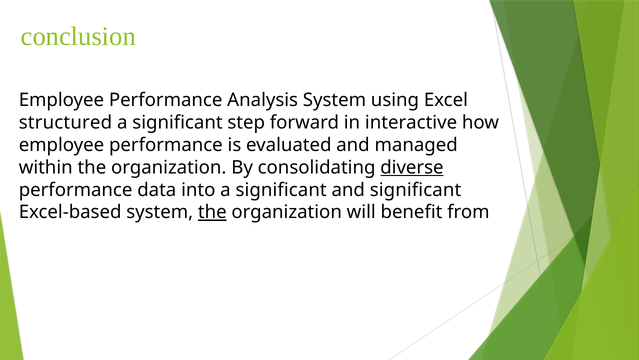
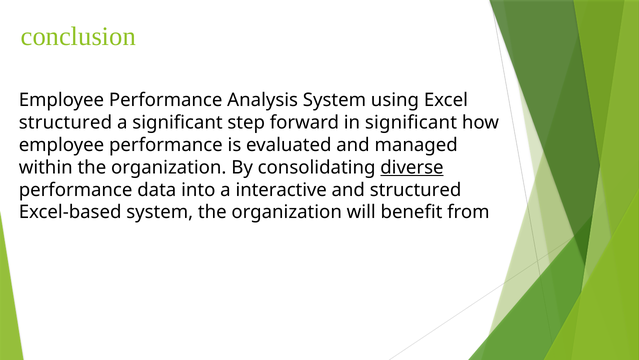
in interactive: interactive -> significant
into a significant: significant -> interactive
and significant: significant -> structured
the at (212, 212) underline: present -> none
